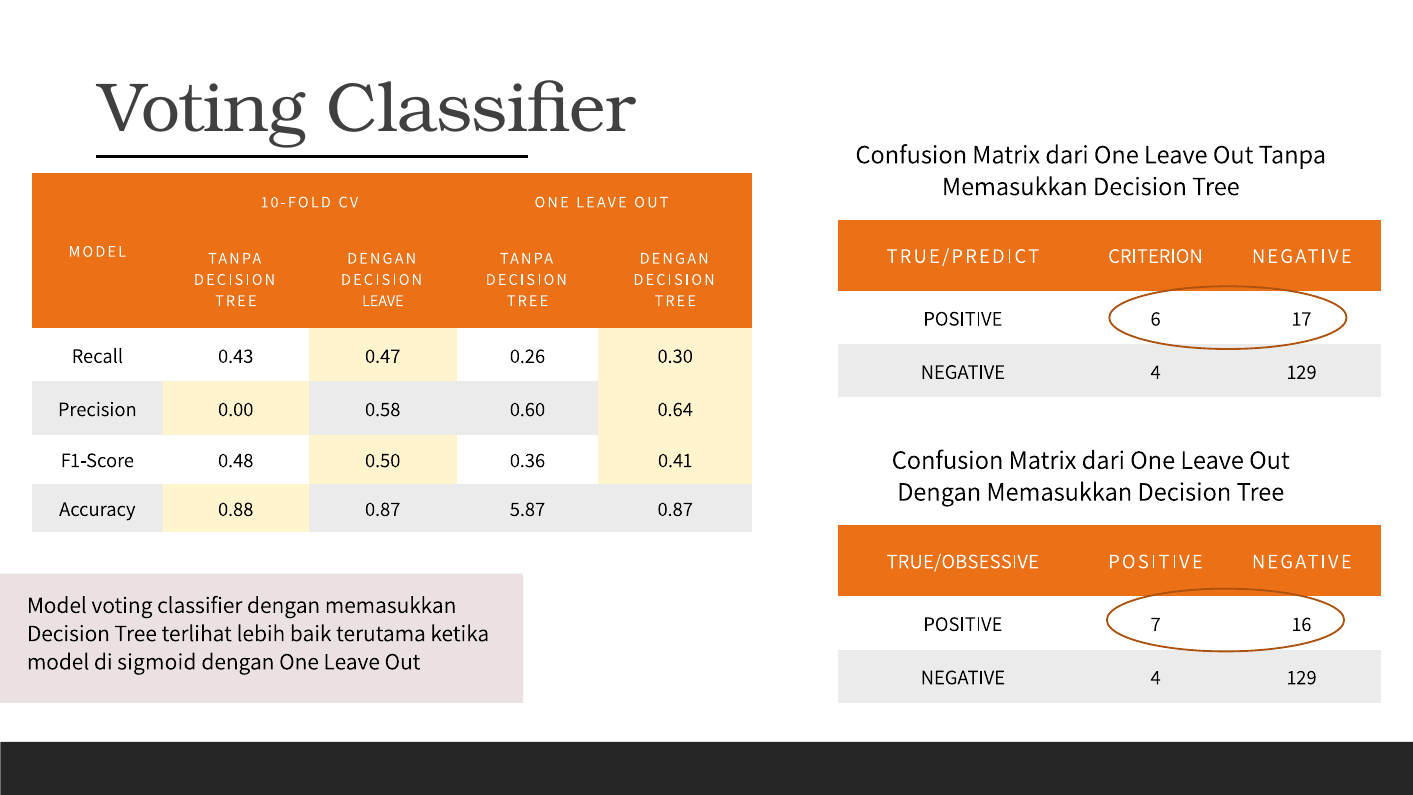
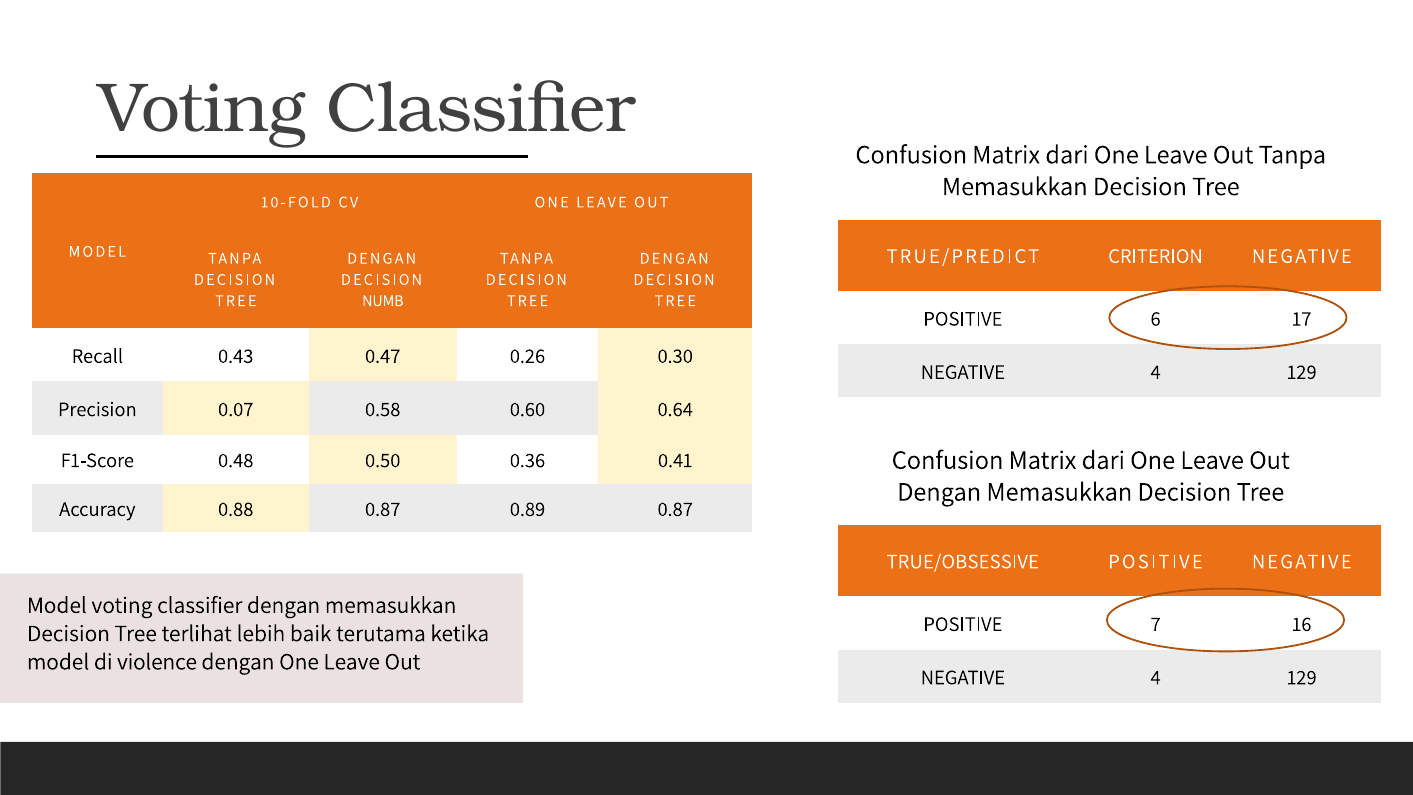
LEAVE at (383, 301): LEAVE -> NUMB
0.00: 0.00 -> 0.07
5.87: 5.87 -> 0.89
sigmoid: sigmoid -> violence
